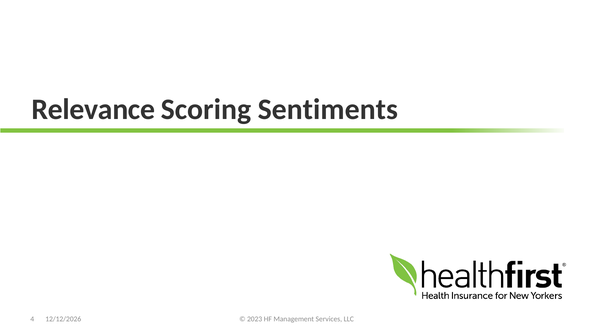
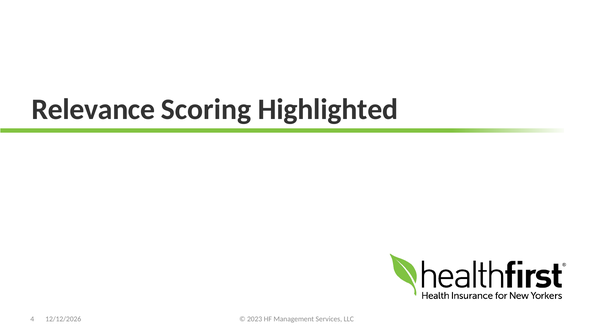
Sentiments: Sentiments -> Highlighted
